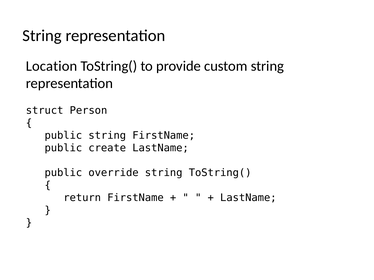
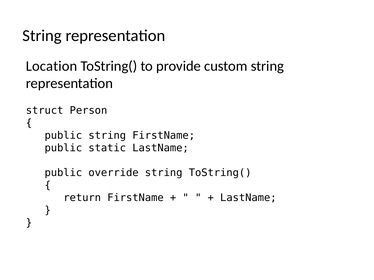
create: create -> static
